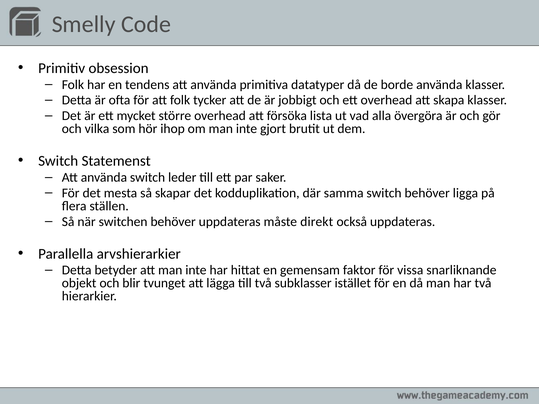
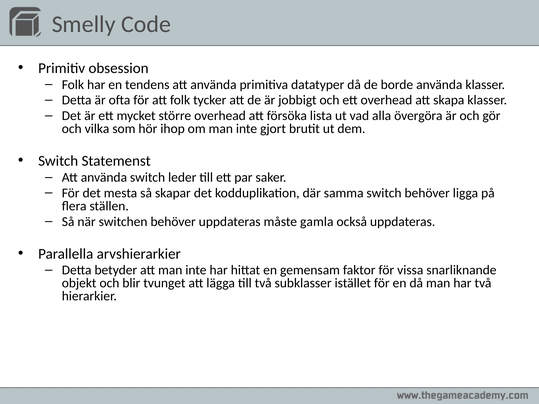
direkt: direkt -> gamla
